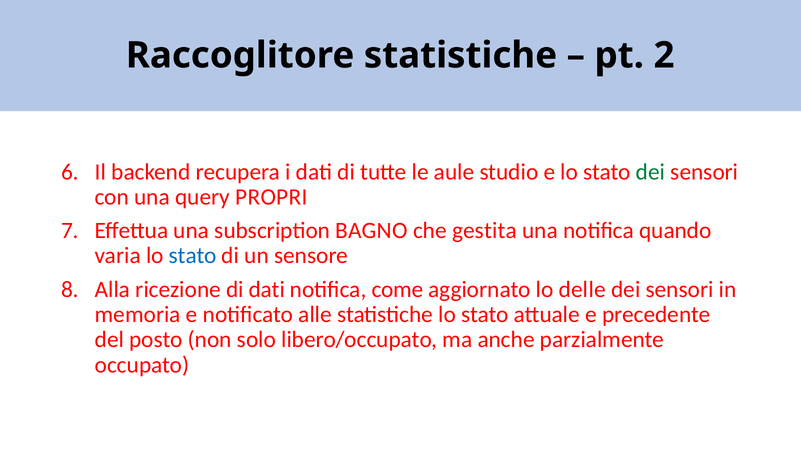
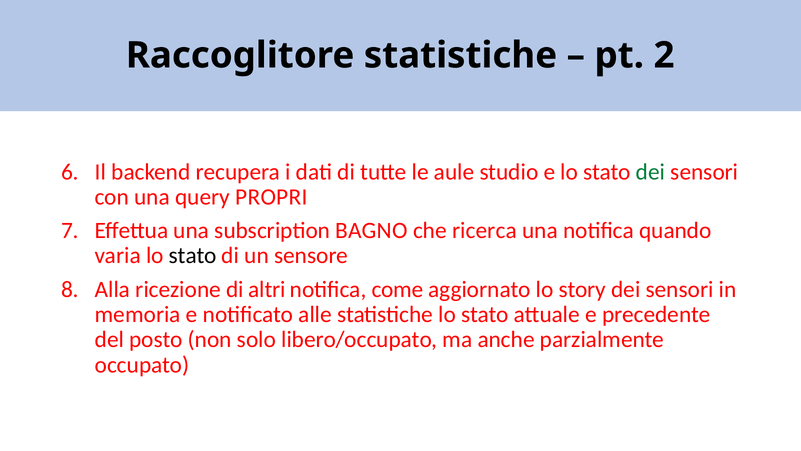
gestita: gestita -> ricerca
stato at (193, 256) colour: blue -> black
di dati: dati -> altri
delle: delle -> story
